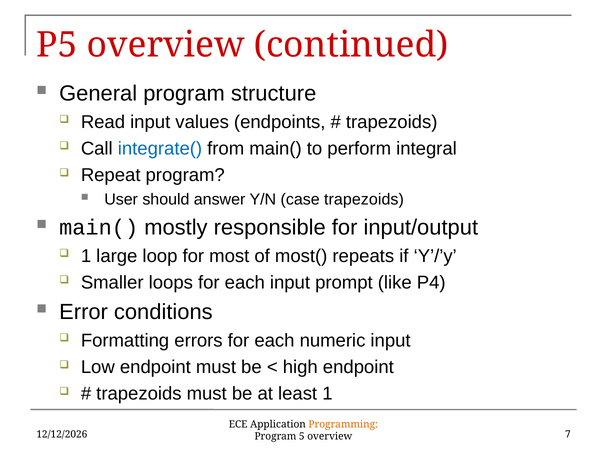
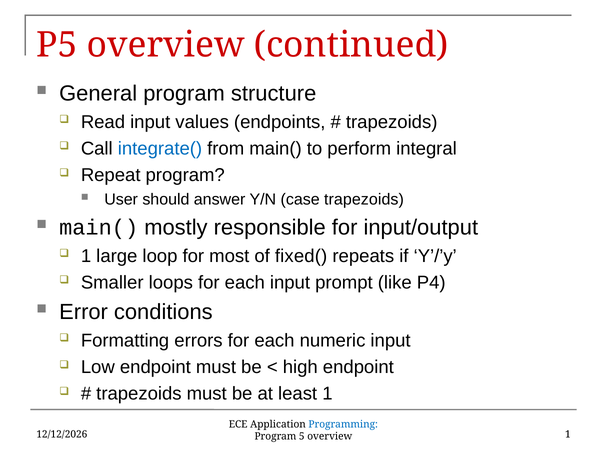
most(: most( -> fixed(
Programming colour: orange -> blue
overview 7: 7 -> 1
